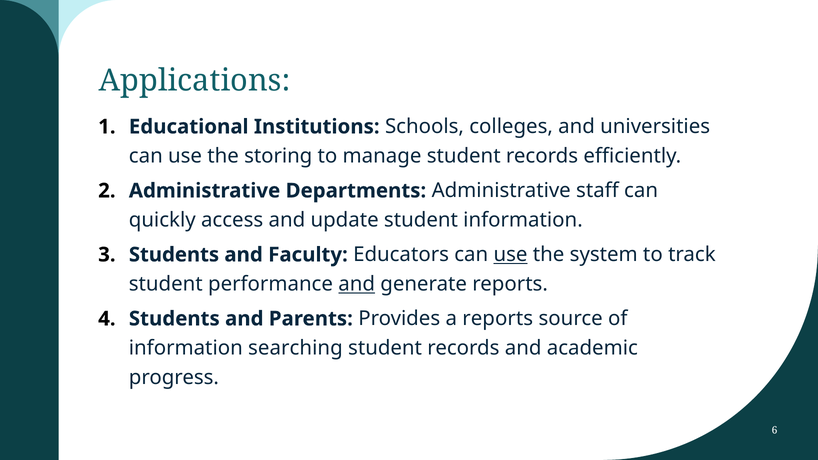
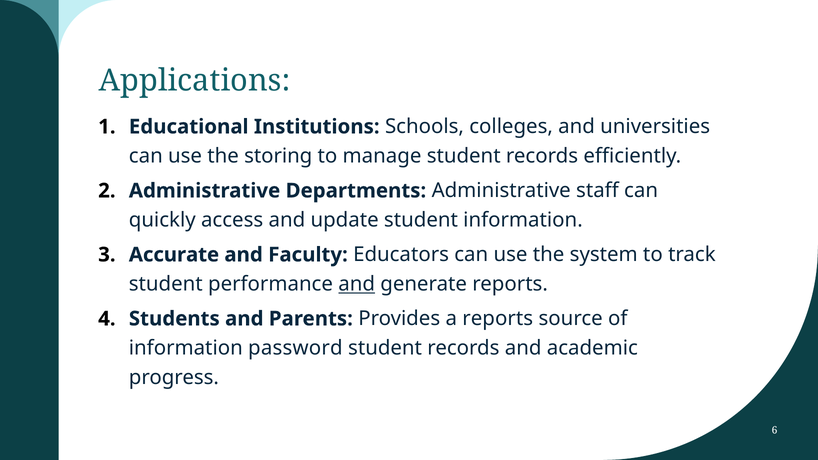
Students at (174, 255): Students -> Accurate
use at (511, 255) underline: present -> none
searching: searching -> password
